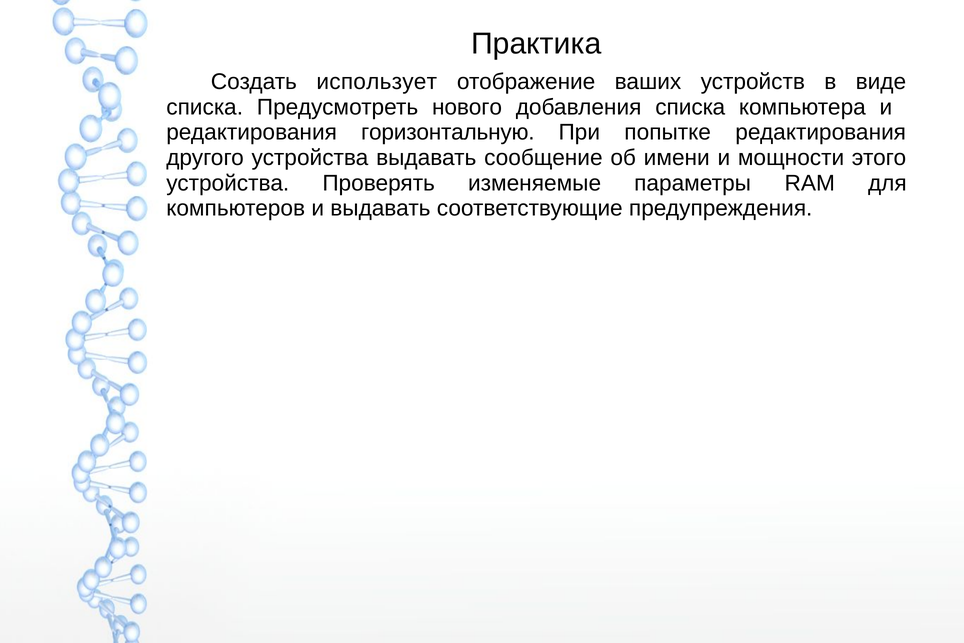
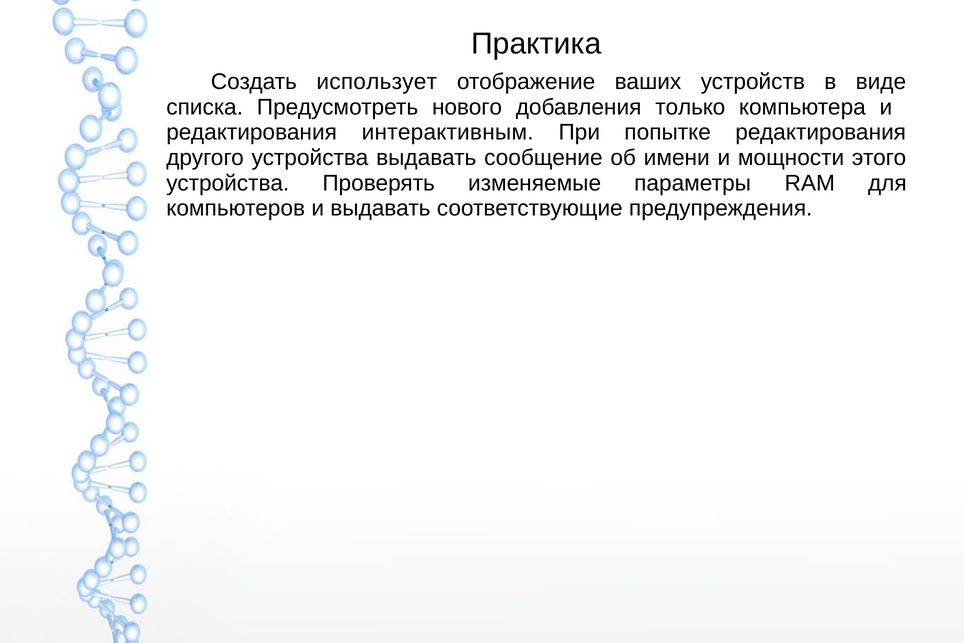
добавления списка: списка -> только
горизонтальную: горизонтальную -> интерактивным
